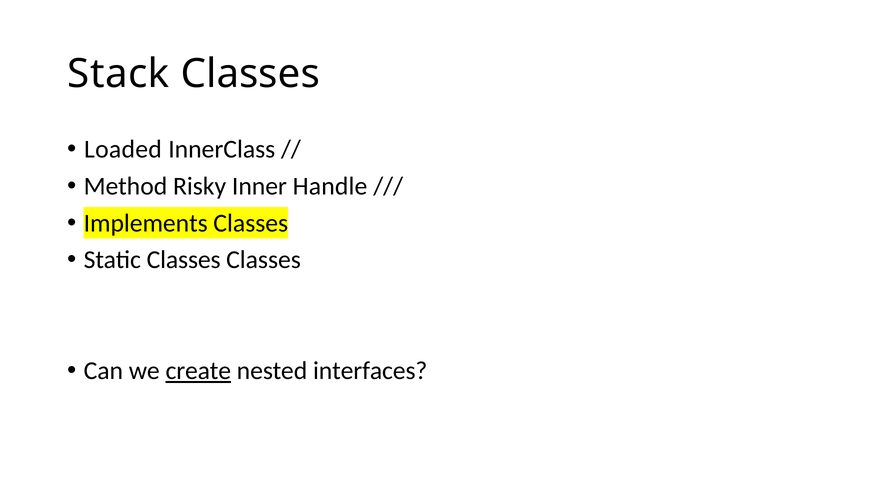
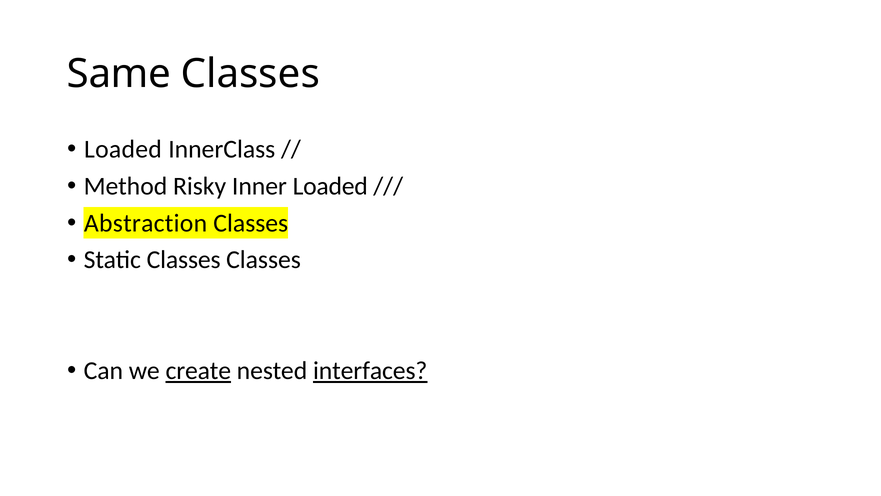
Stack: Stack -> Same
Inner Handle: Handle -> Loaded
Implements: Implements -> Abstraction
interfaces underline: none -> present
